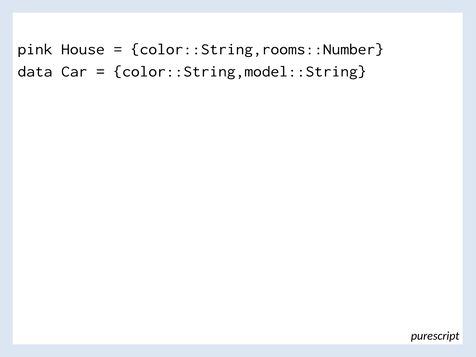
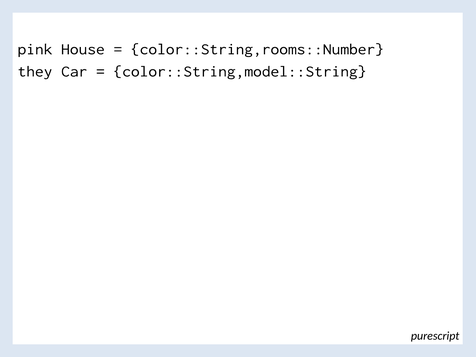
data: data -> they
